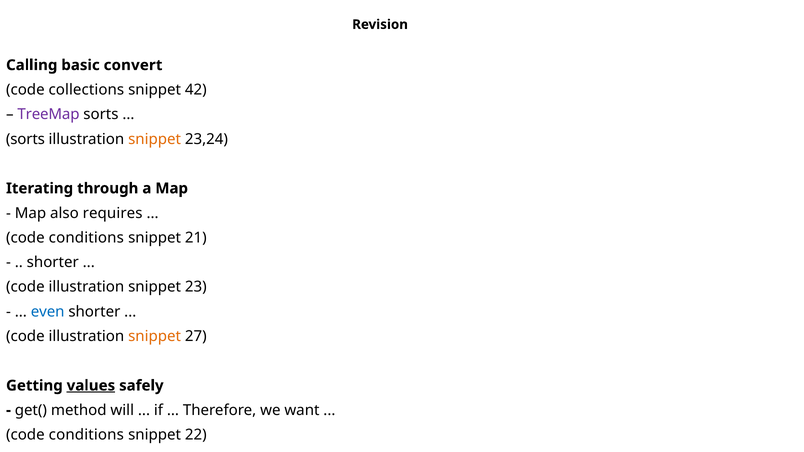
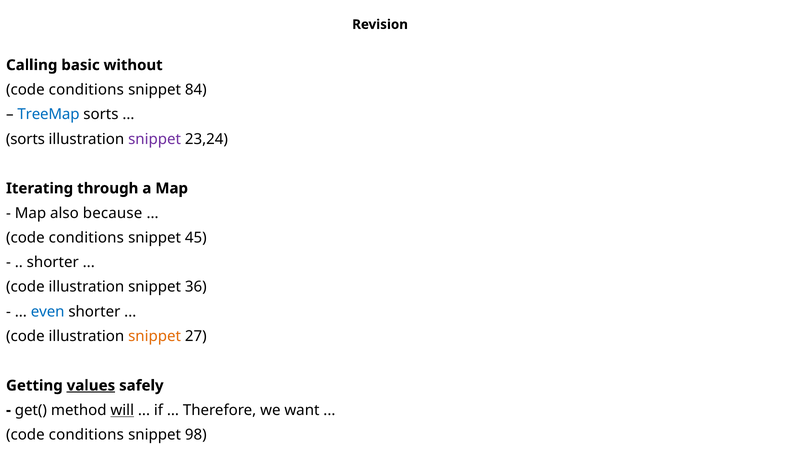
convert: convert -> without
collections at (86, 90): collections -> conditions
42: 42 -> 84
TreeMap colour: purple -> blue
snippet at (155, 139) colour: orange -> purple
requires: requires -> because
21: 21 -> 45
23: 23 -> 36
will underline: none -> present
22: 22 -> 98
